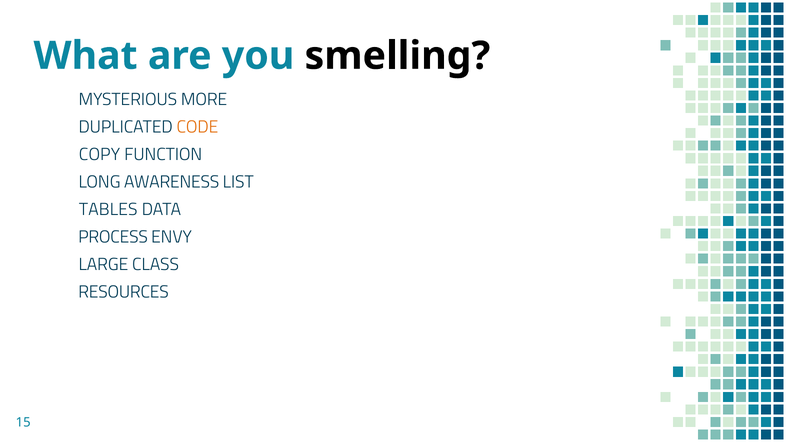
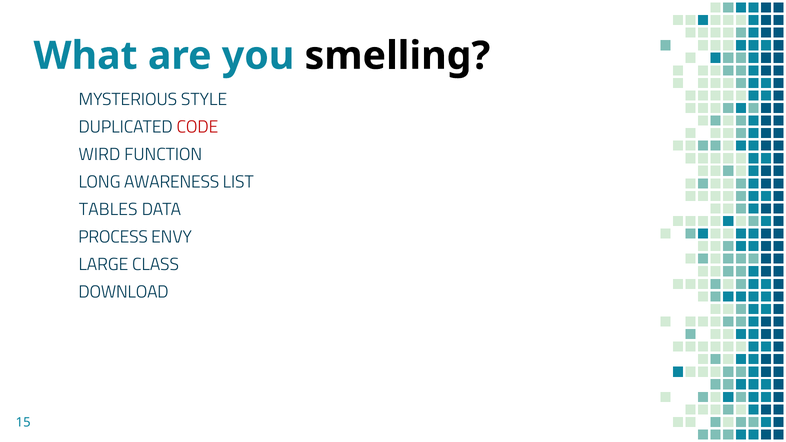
MORE: MORE -> STYLE
CODE colour: orange -> red
COPY: COPY -> WIRD
RESOURCES: RESOURCES -> DOWNLOAD
